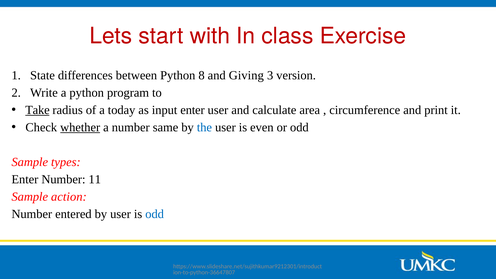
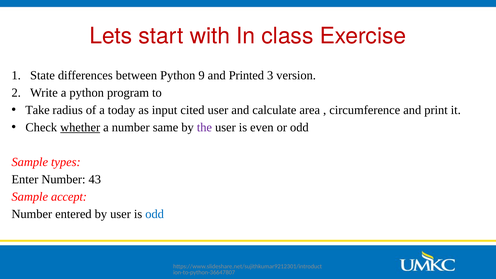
8: 8 -> 9
Giving: Giving -> Printed
Take underline: present -> none
input enter: enter -> cited
the colour: blue -> purple
11: 11 -> 43
action: action -> accept
